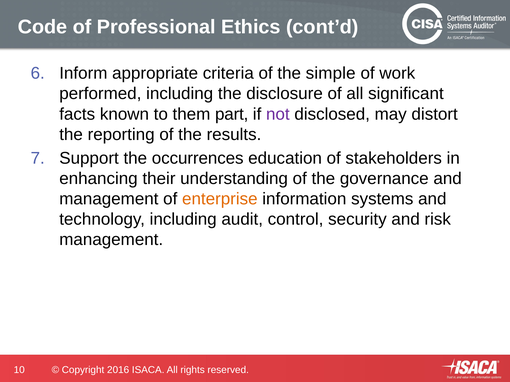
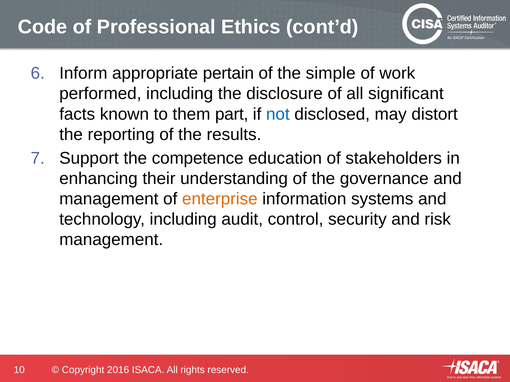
criteria: criteria -> pertain
not colour: purple -> blue
occurrences: occurrences -> competence
